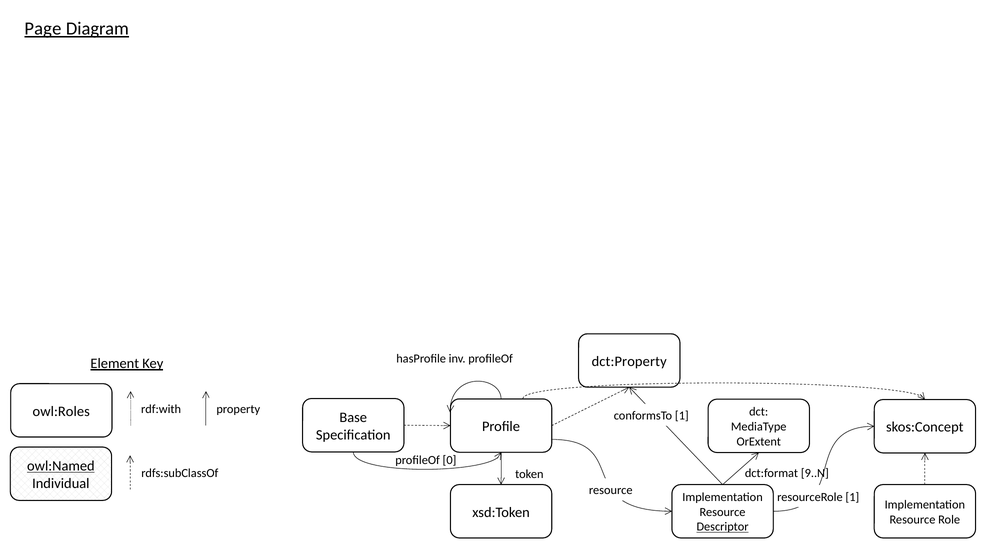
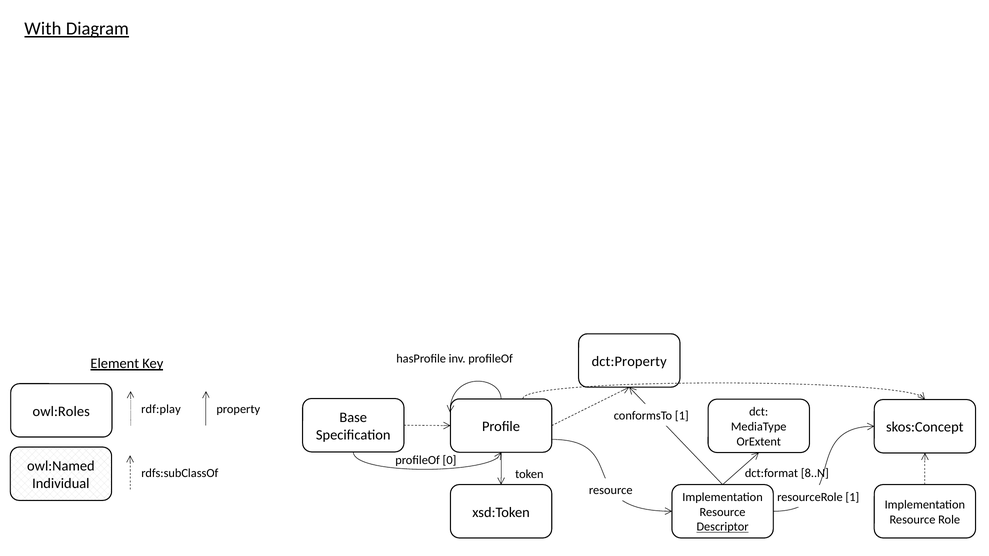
Page: Page -> With
rdf:with: rdf:with -> rdf:play
owl:Named underline: present -> none
9..N: 9..N -> 8..N
